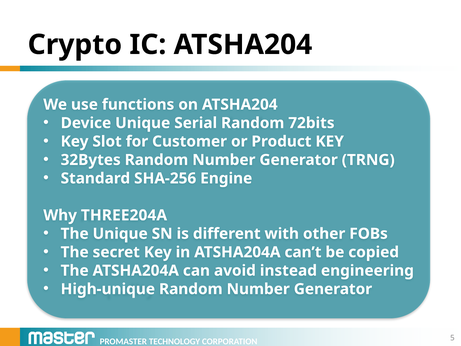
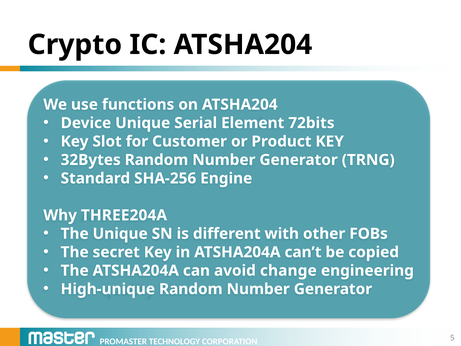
Serial Random: Random -> Element
instead: instead -> change
